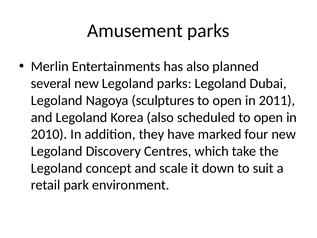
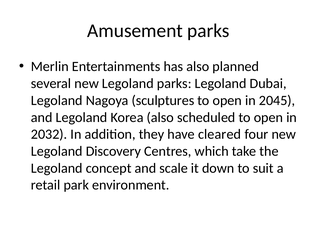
2011: 2011 -> 2045
2010: 2010 -> 2032
marked: marked -> cleared
